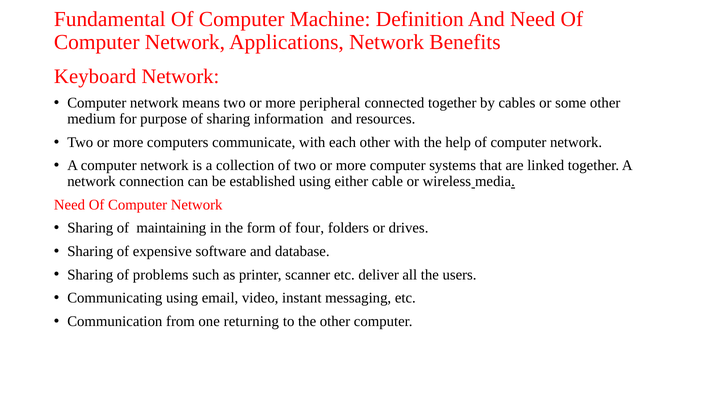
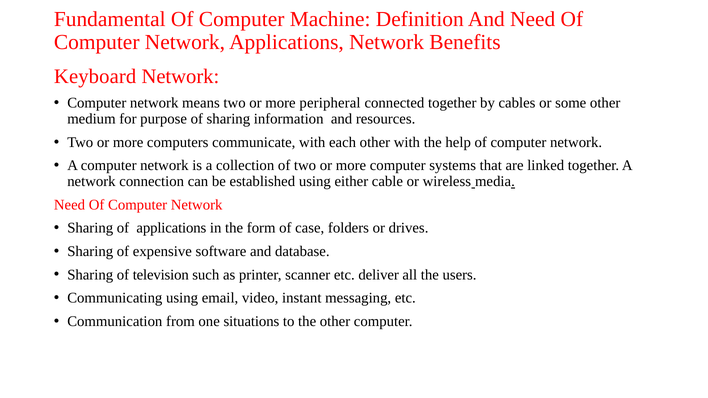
of maintaining: maintaining -> applications
four: four -> case
problems: problems -> television
returning: returning -> situations
